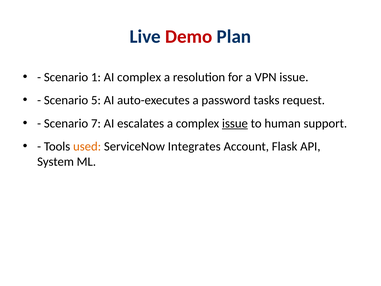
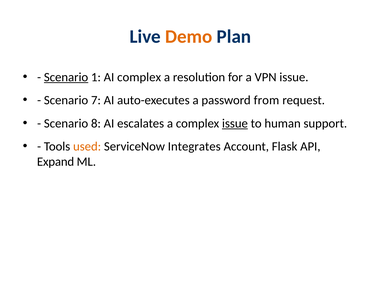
Demo colour: red -> orange
Scenario at (66, 77) underline: none -> present
5: 5 -> 7
tasks: tasks -> from
7: 7 -> 8
System: System -> Expand
